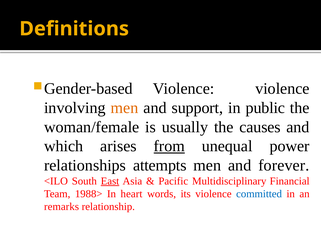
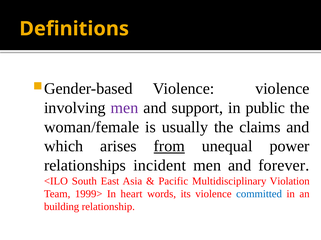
men at (124, 108) colour: orange -> purple
causes: causes -> claims
attempts: attempts -> incident
East underline: present -> none
Financial: Financial -> Violation
1988>: 1988> -> 1999>
remarks: remarks -> building
